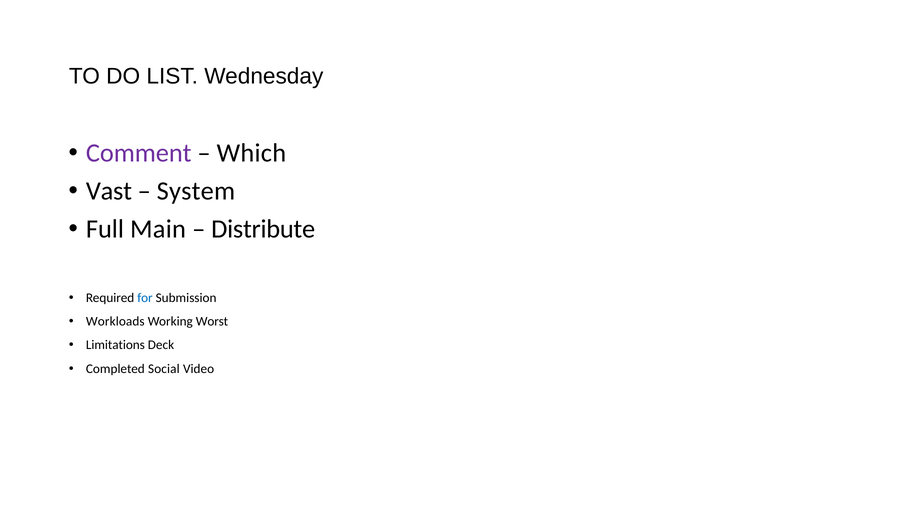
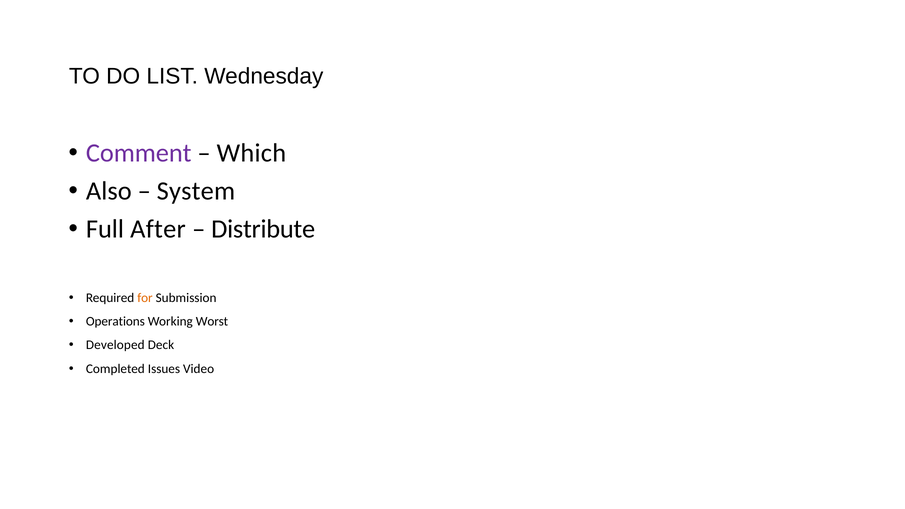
Vast: Vast -> Also
Main: Main -> After
for colour: blue -> orange
Workloads: Workloads -> Operations
Limitations: Limitations -> Developed
Social: Social -> Issues
